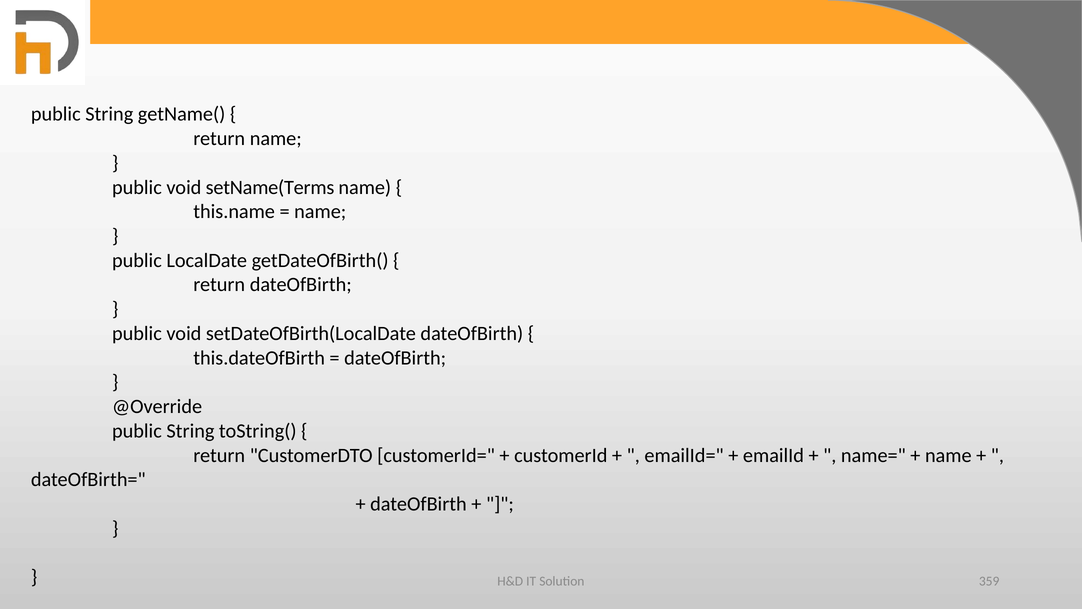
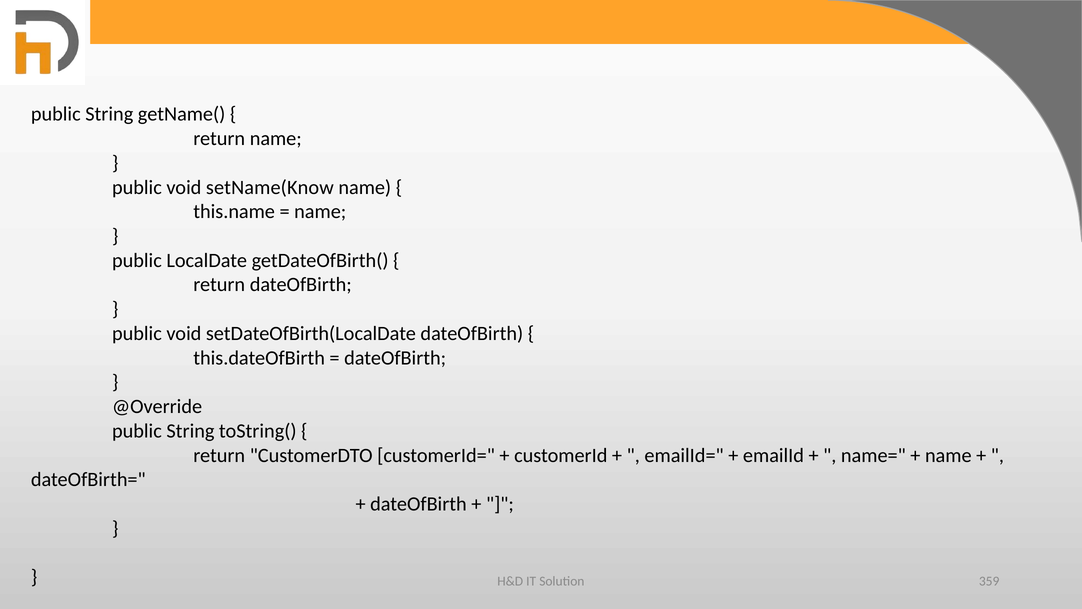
setName(Terms: setName(Terms -> setName(Know
